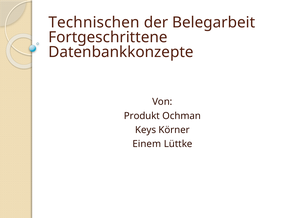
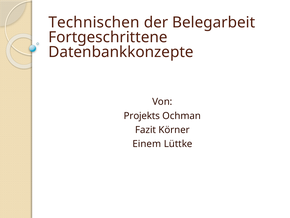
Produkt: Produkt -> Projekts
Keys: Keys -> Fazit
